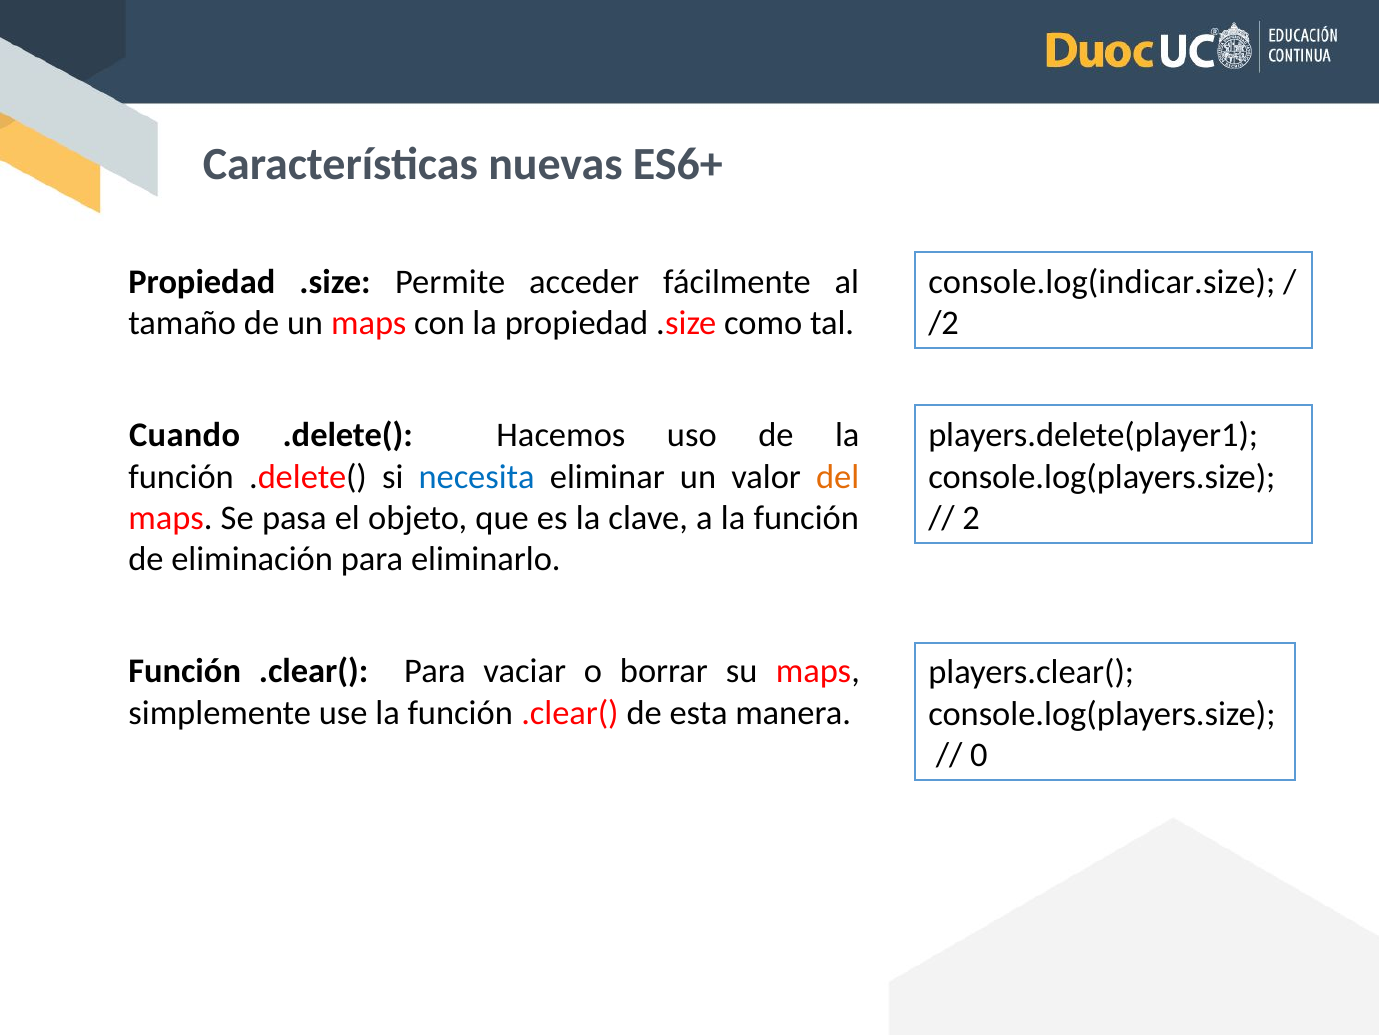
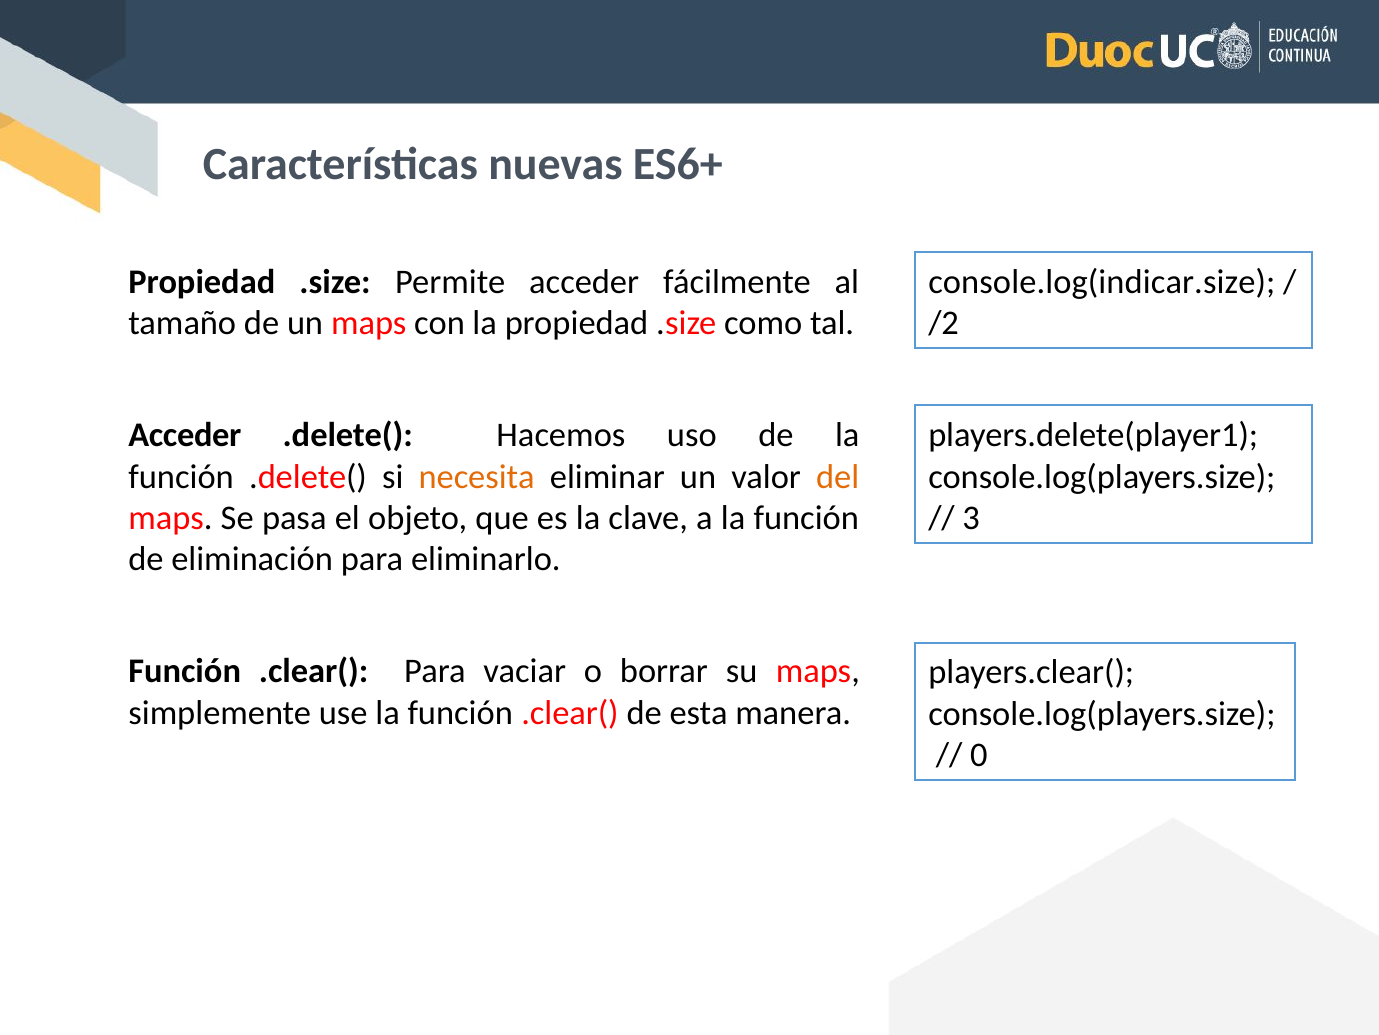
Cuando at (185, 435): Cuando -> Acceder
necesita colour: blue -> orange
2: 2 -> 3
